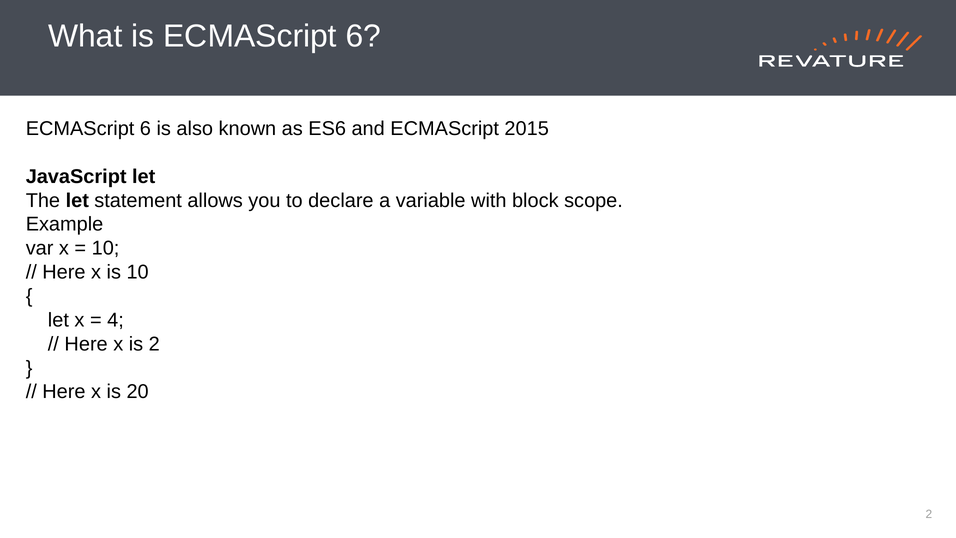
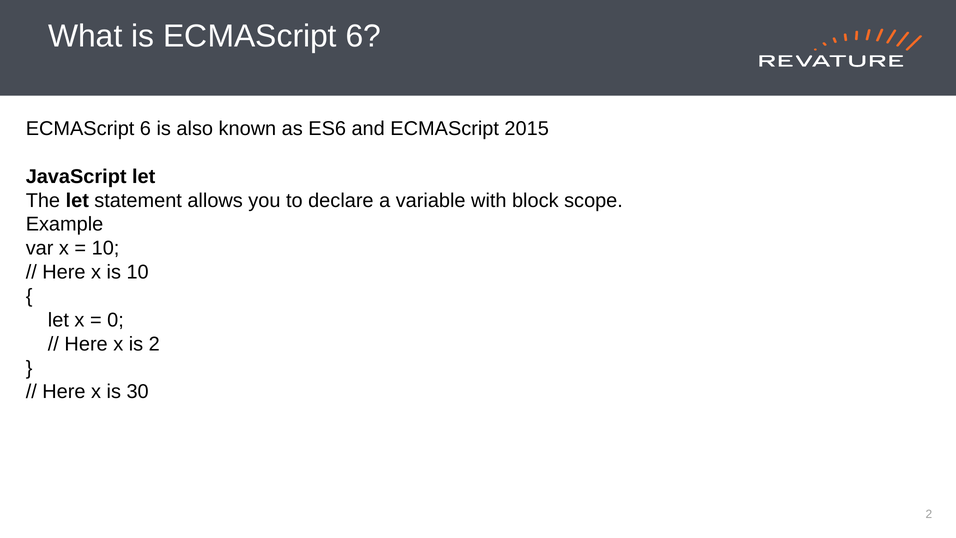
4: 4 -> 0
20: 20 -> 30
